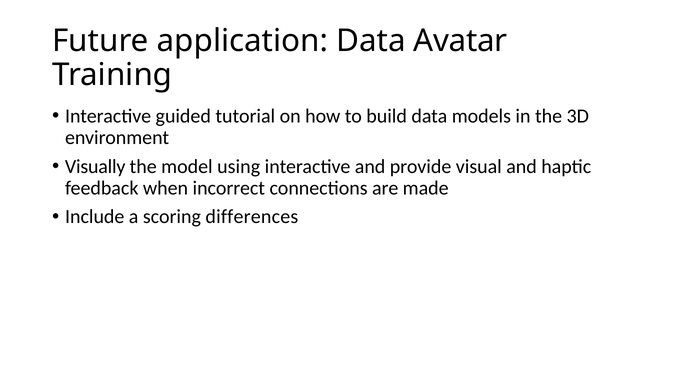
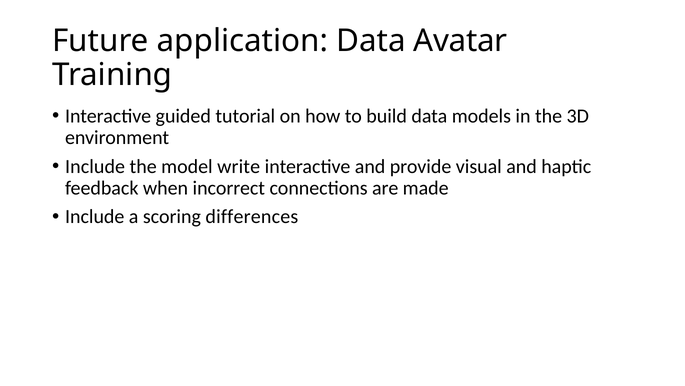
Visually at (95, 166): Visually -> Include
using: using -> write
